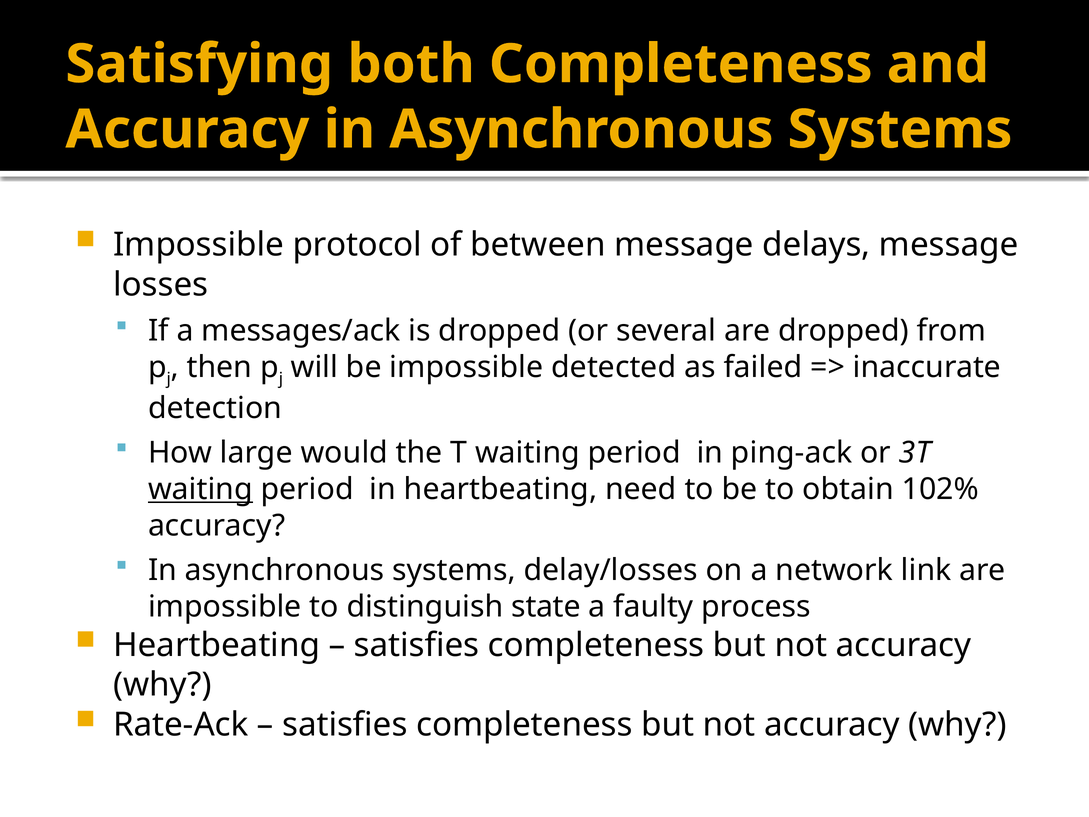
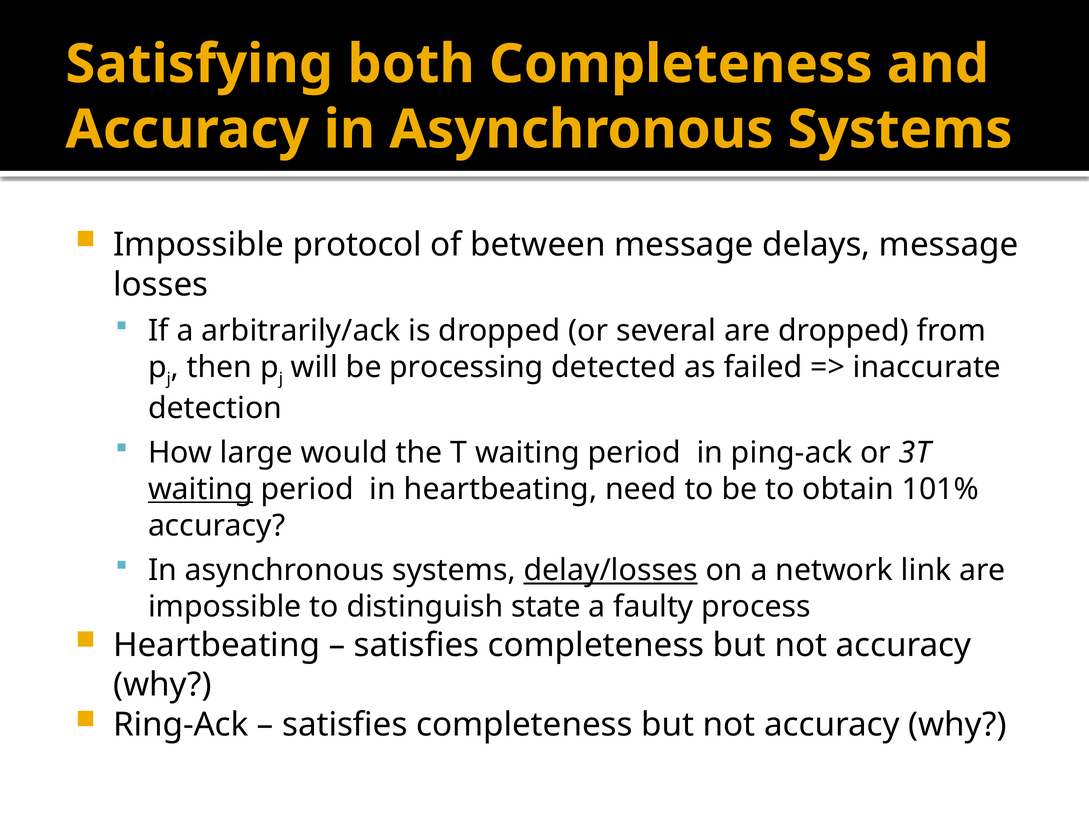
messages/ack: messages/ack -> arbitrarily/ack
be impossible: impossible -> processing
102%: 102% -> 101%
delay/losses underline: none -> present
Rate-Ack: Rate-Ack -> Ring-Ack
